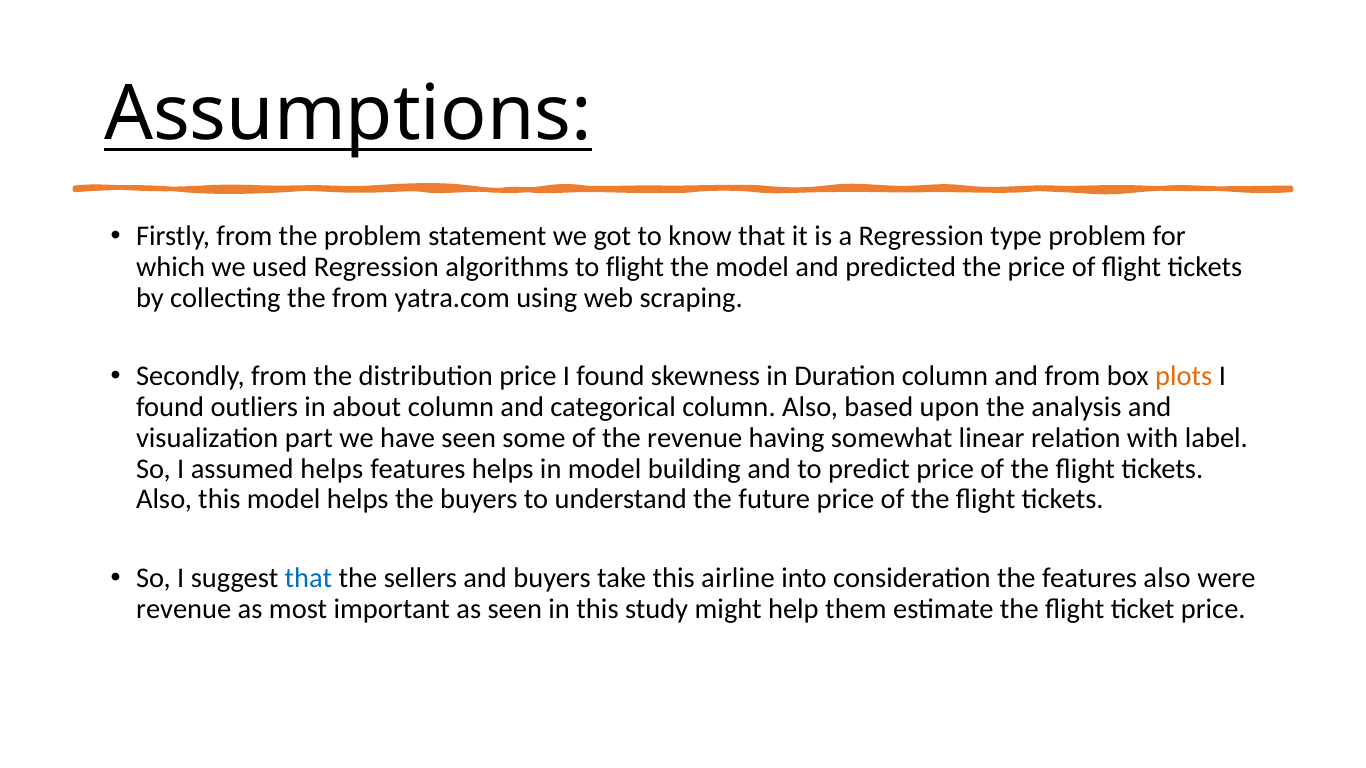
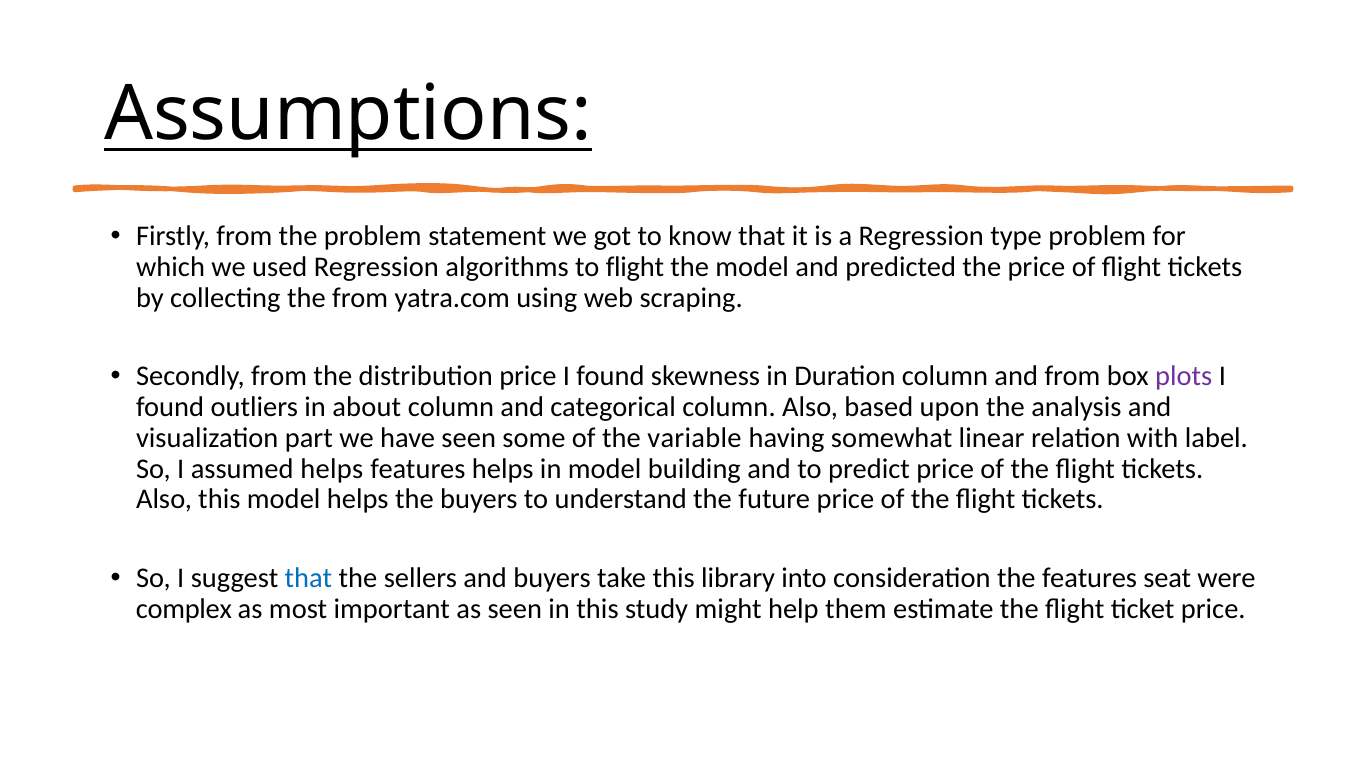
plots colour: orange -> purple
the revenue: revenue -> variable
airline: airline -> library
features also: also -> seat
revenue at (184, 609): revenue -> complex
